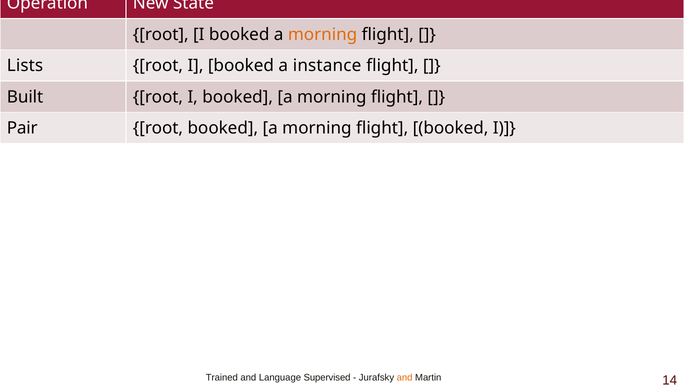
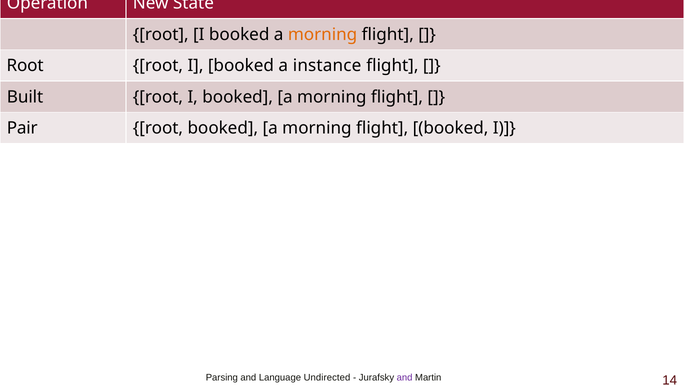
Lists at (25, 66): Lists -> Root
Trained: Trained -> Parsing
Supervised: Supervised -> Undirected
and at (405, 377) colour: orange -> purple
